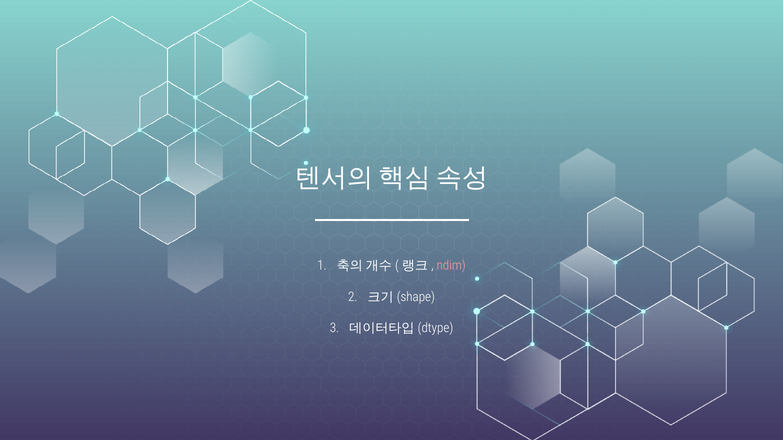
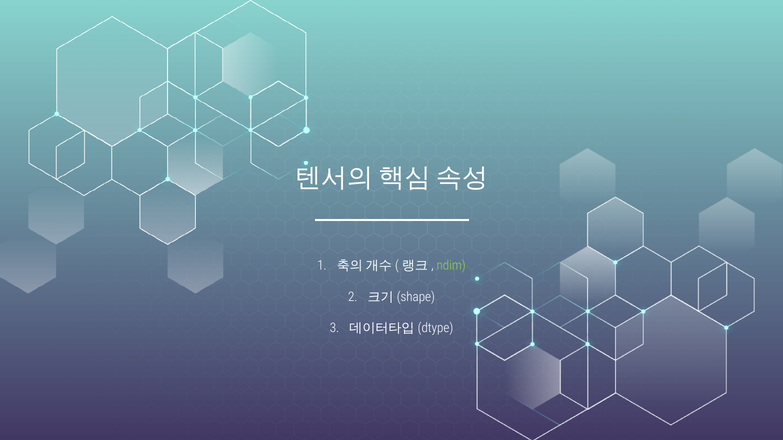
ndim colour: pink -> light green
